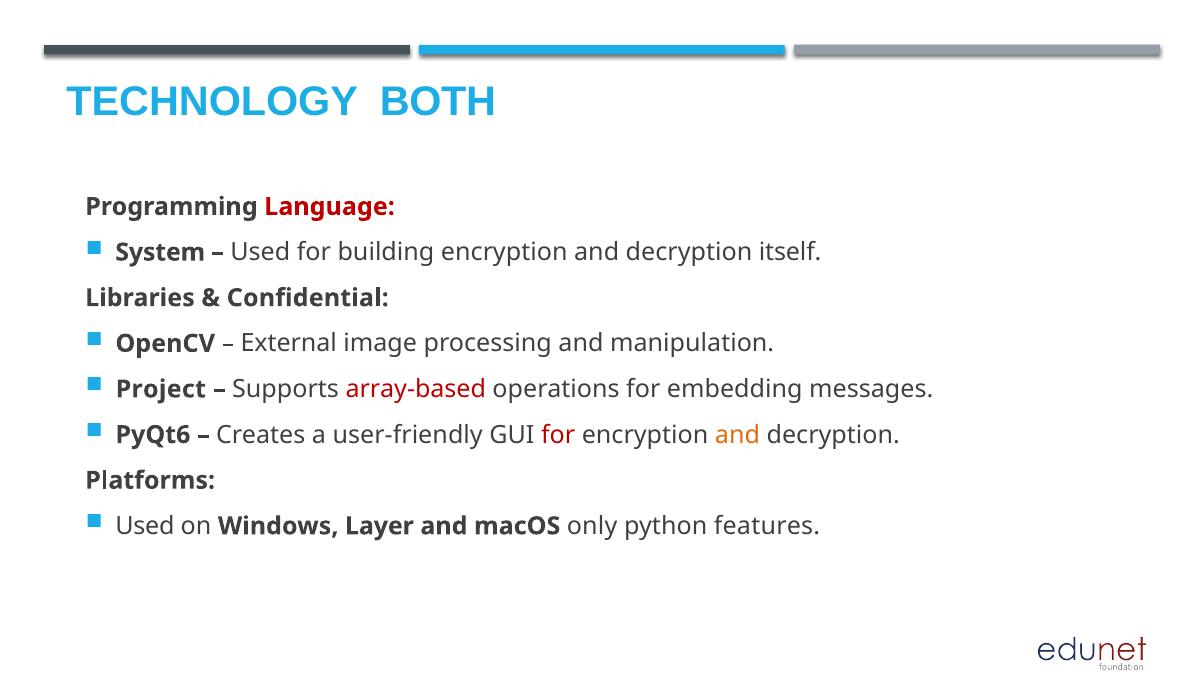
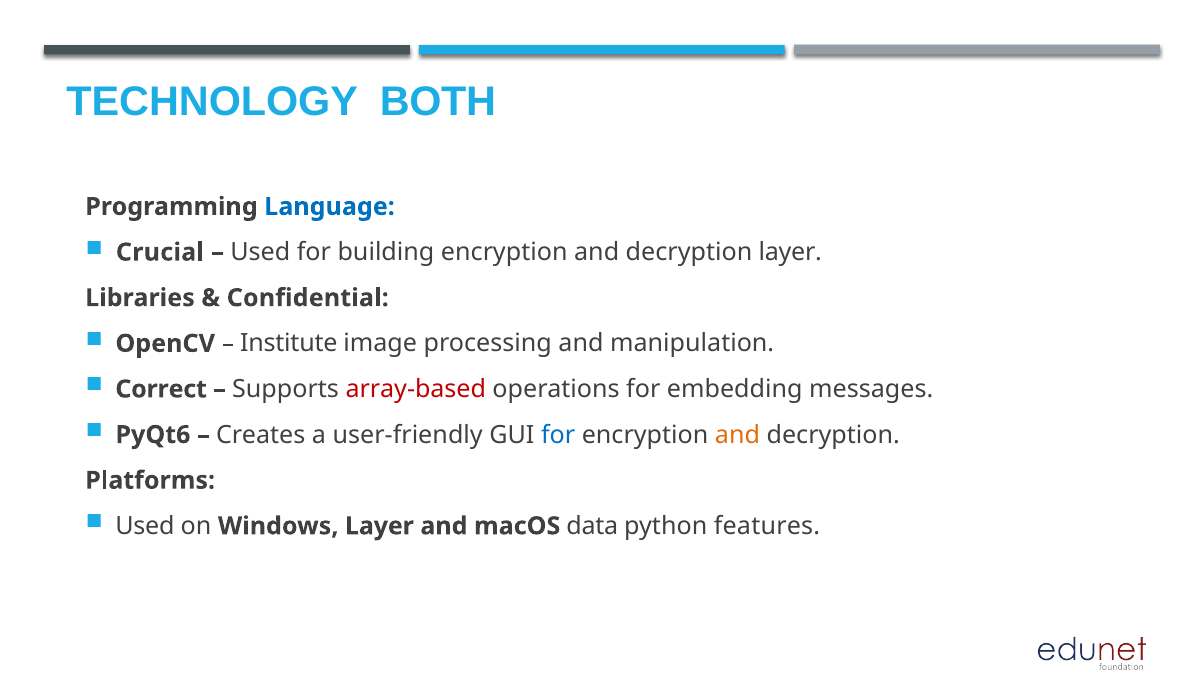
Language colour: red -> blue
System: System -> Crucial
decryption itself: itself -> layer
External: External -> Institute
Project: Project -> Correct
for at (558, 435) colour: red -> blue
only: only -> data
